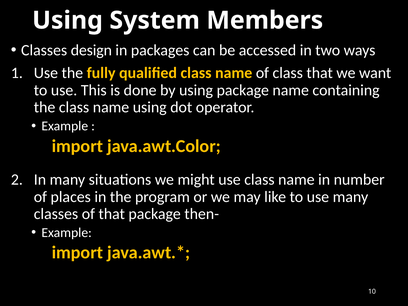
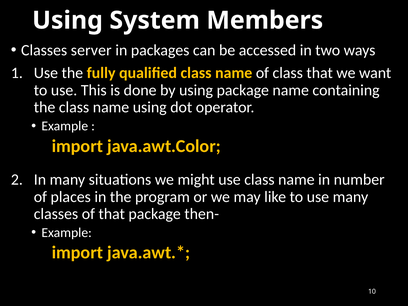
design: design -> server
